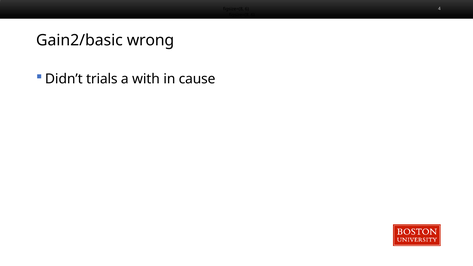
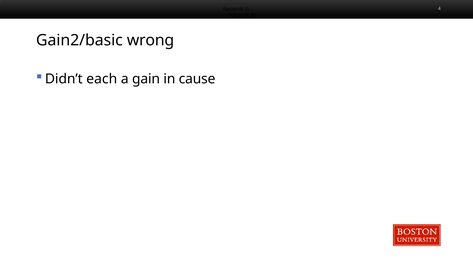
trials: trials -> each
with: with -> gain
